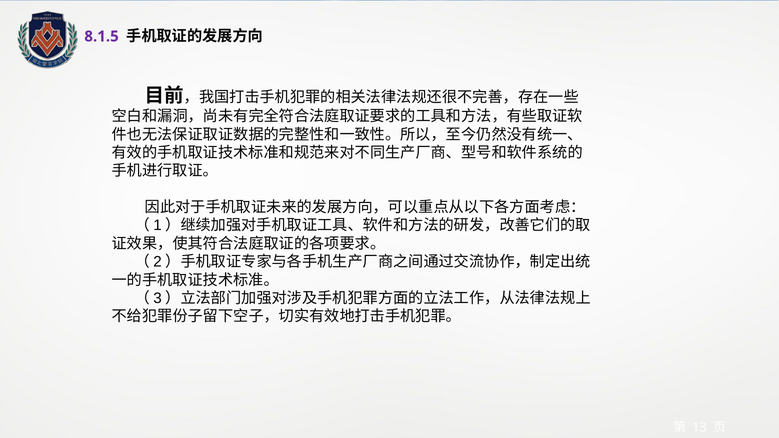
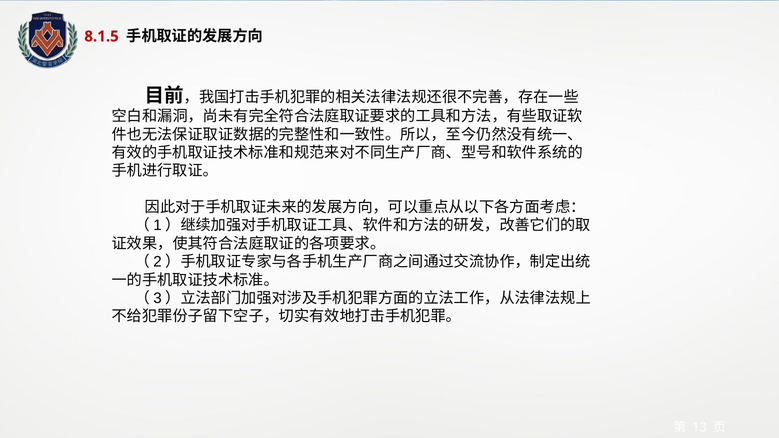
8.1.5 colour: purple -> red
